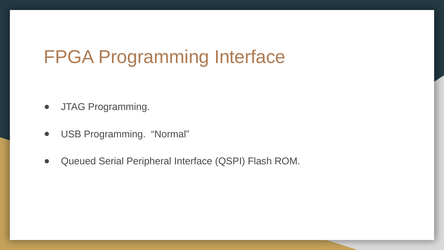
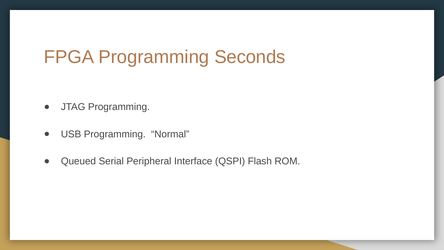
Programming Interface: Interface -> Seconds
